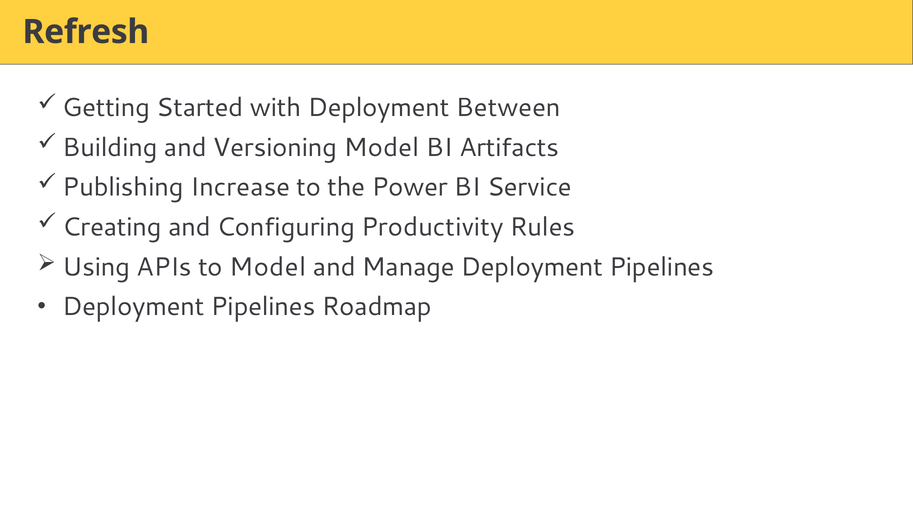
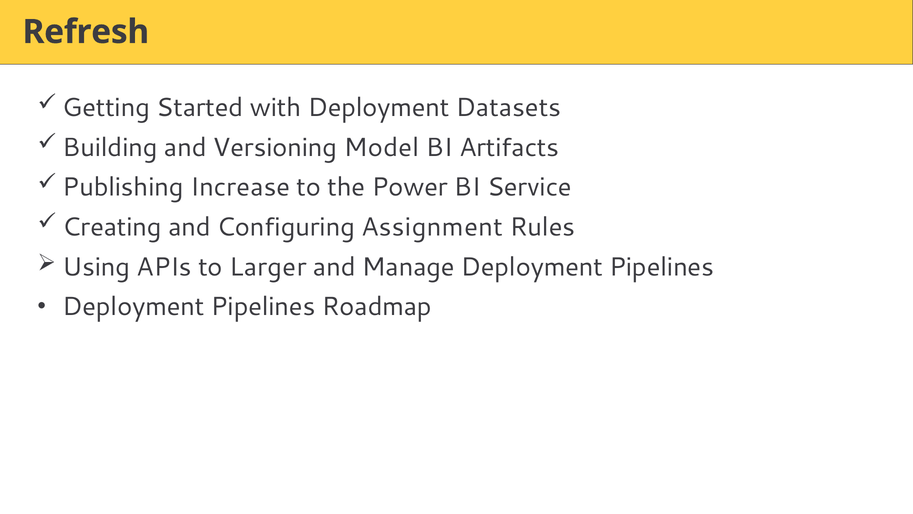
Between: Between -> Datasets
Productivity: Productivity -> Assignment
to Model: Model -> Larger
